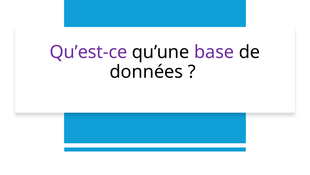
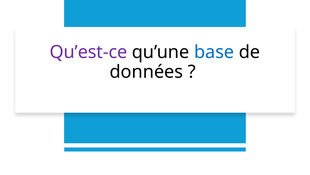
base colour: purple -> blue
